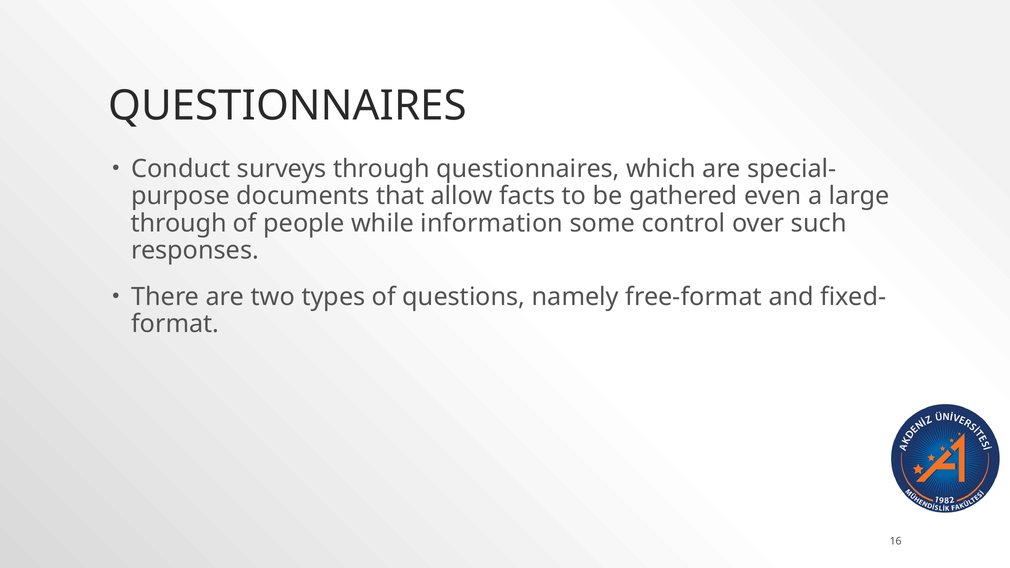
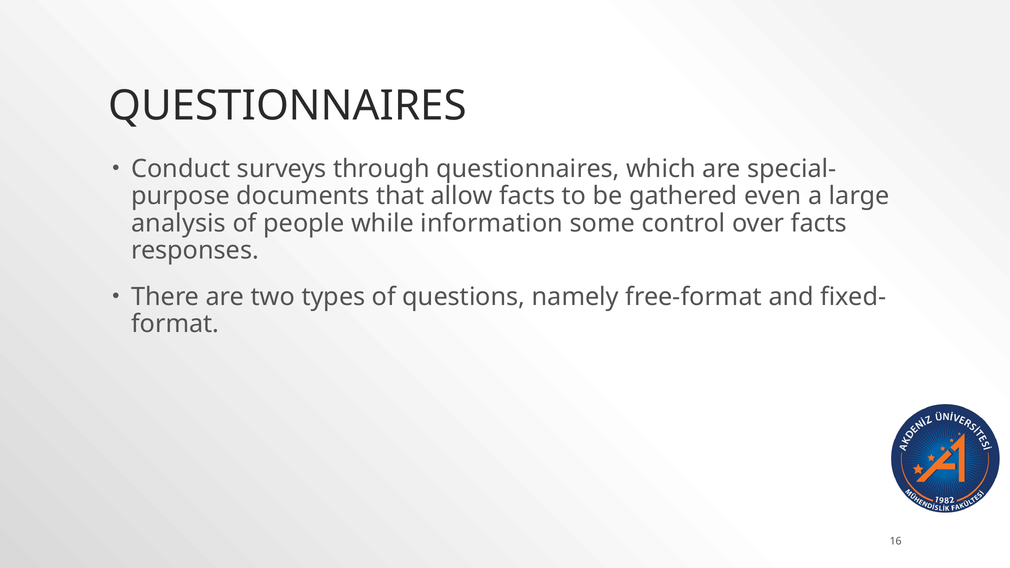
through at (179, 223): through -> analysis
over such: such -> facts
